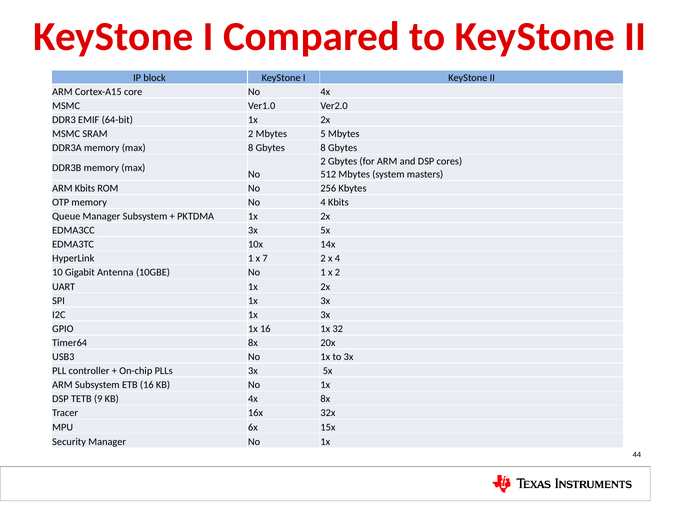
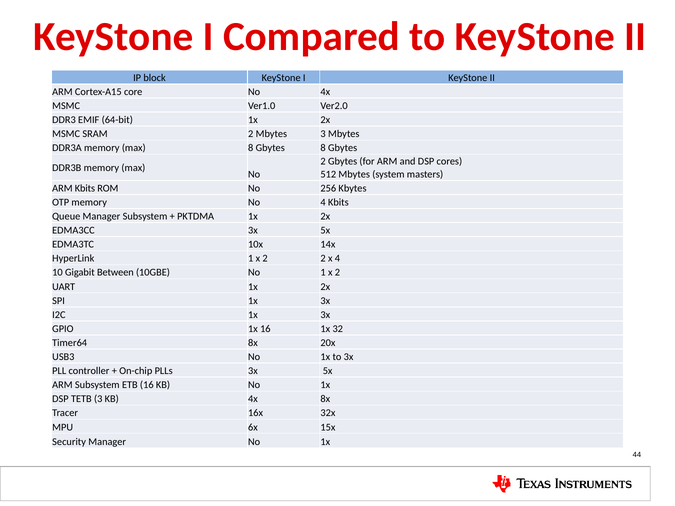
Mbytes 5: 5 -> 3
HyperLink 1 x 7: 7 -> 2
Antenna: Antenna -> Between
TETB 9: 9 -> 3
